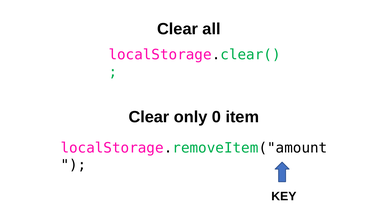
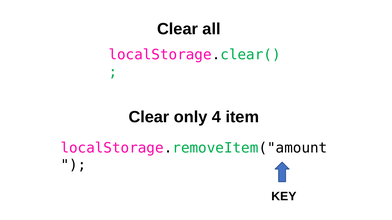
0: 0 -> 4
